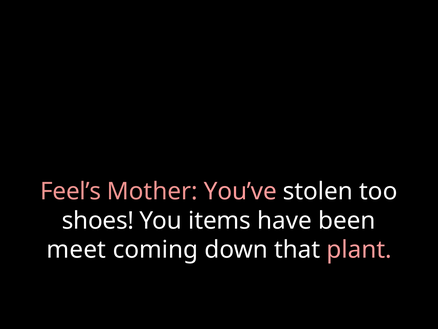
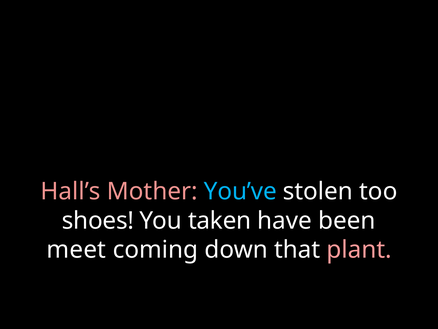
Feel’s: Feel’s -> Hall’s
You’ve colour: pink -> light blue
items: items -> taken
